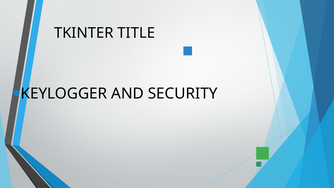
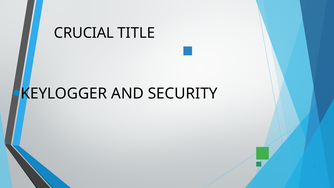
TKINTER: TKINTER -> CRUCIAL
